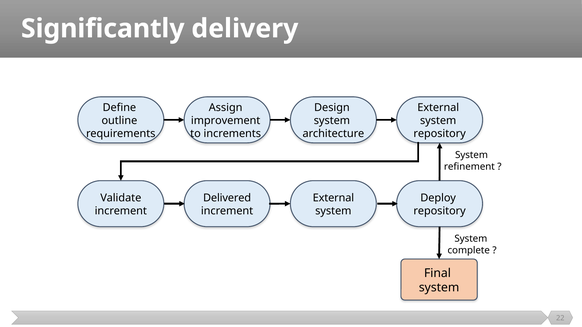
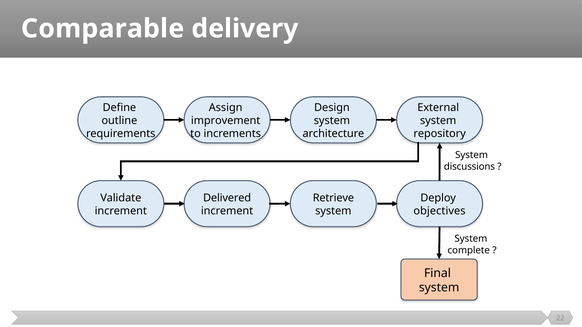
Significantly: Significantly -> Comparable
refinement: refinement -> discussions
External at (333, 198): External -> Retrieve
repository at (440, 211): repository -> objectives
